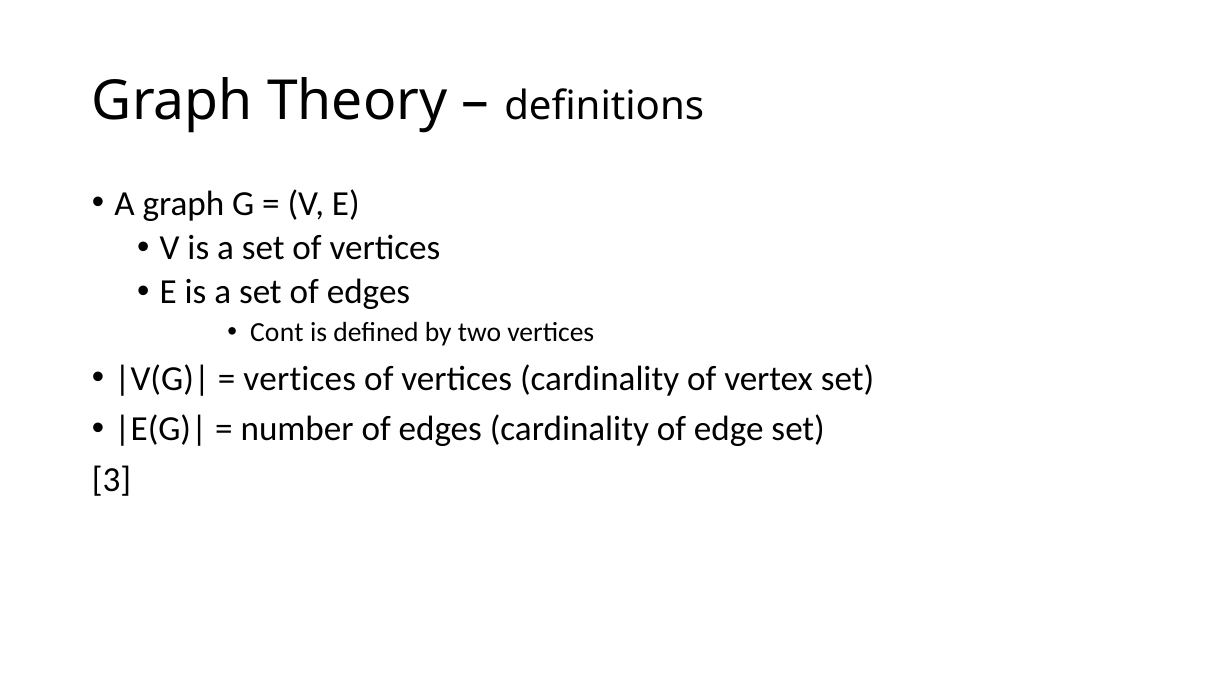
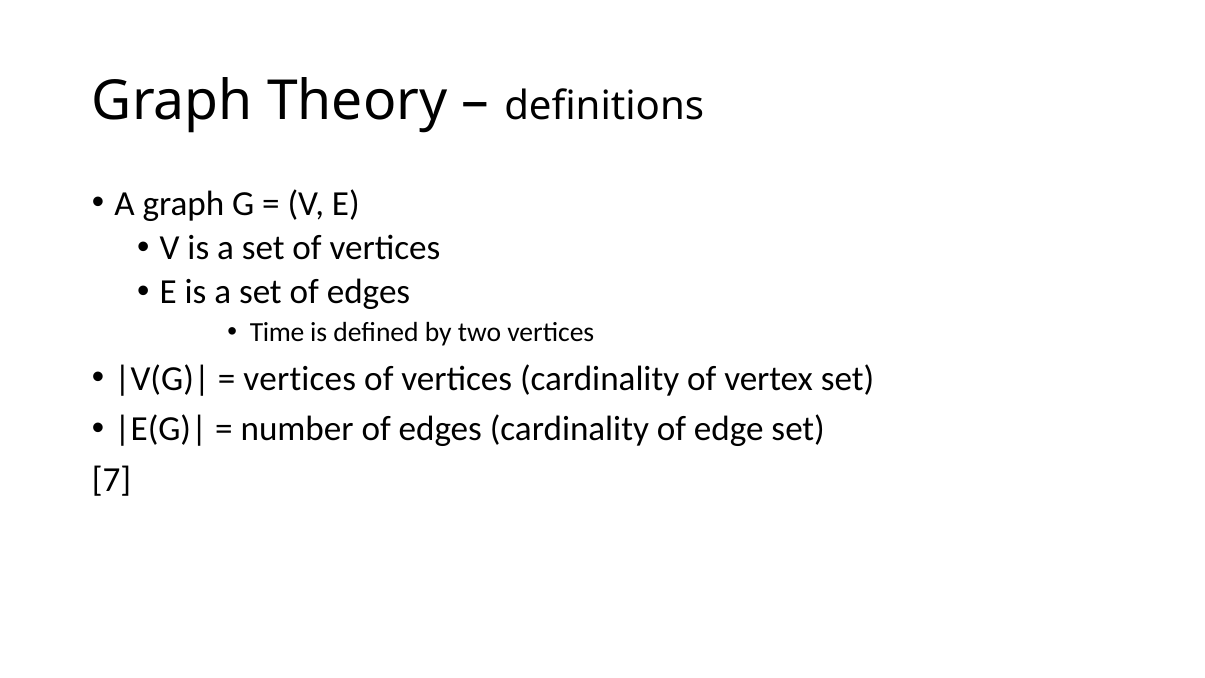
Cont: Cont -> Time
3: 3 -> 7
